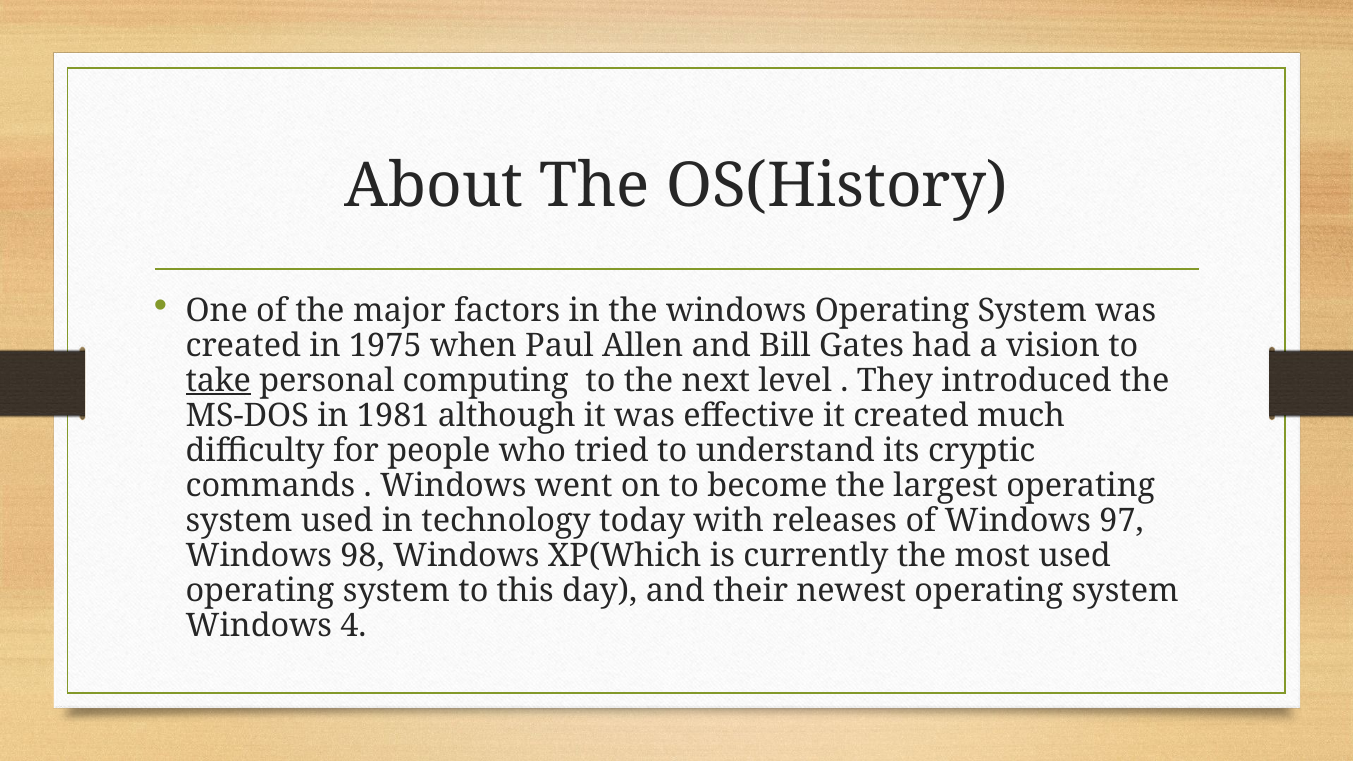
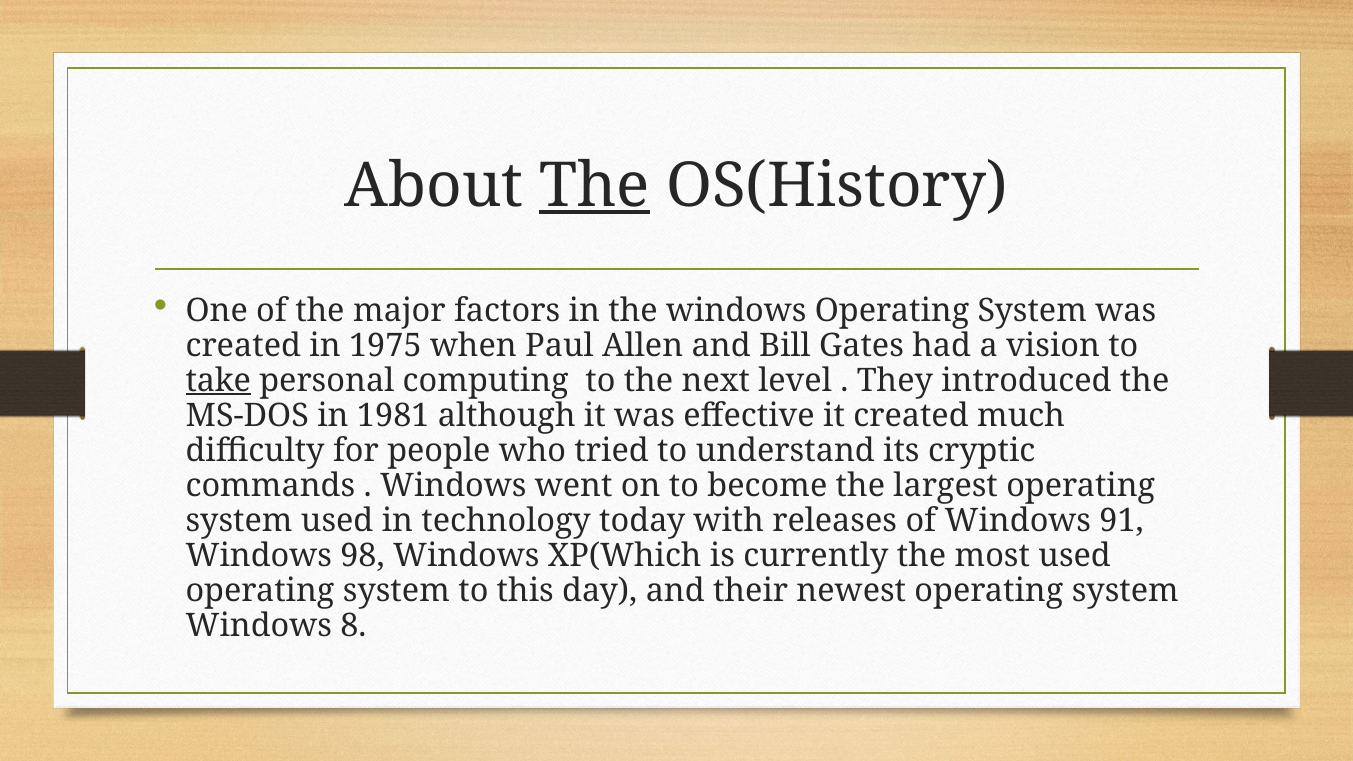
The at (595, 186) underline: none -> present
97: 97 -> 91
4: 4 -> 8
